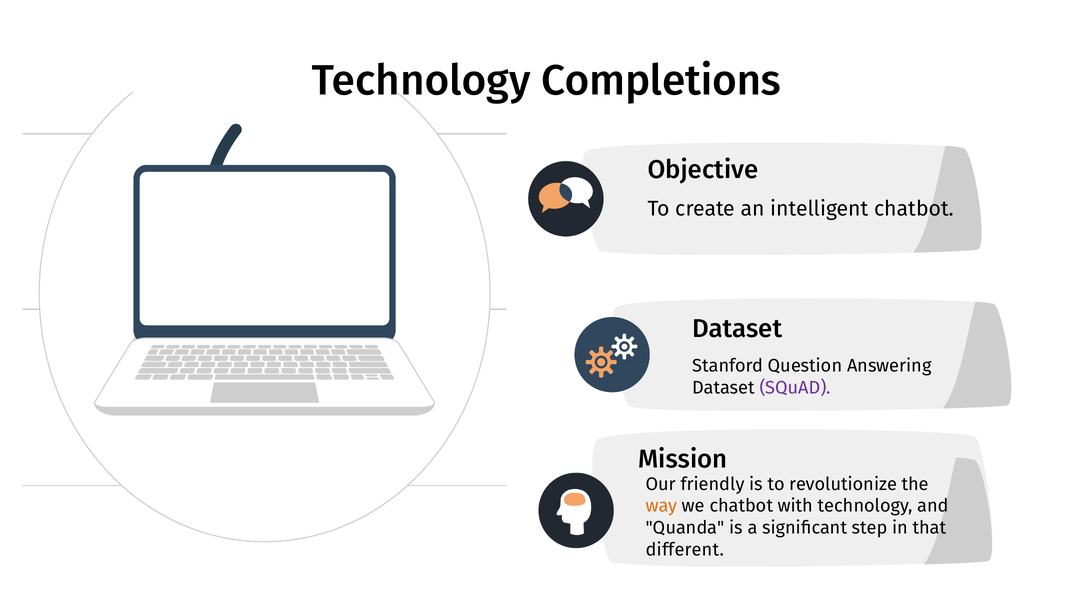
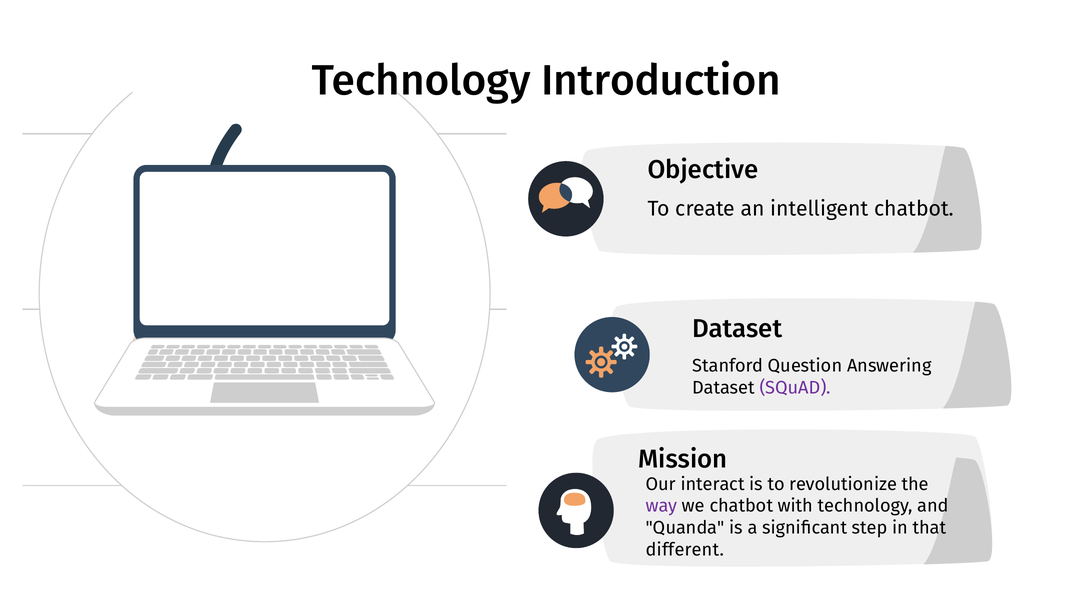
Completions: Completions -> Introduction
friendly: friendly -> interact
way colour: orange -> purple
